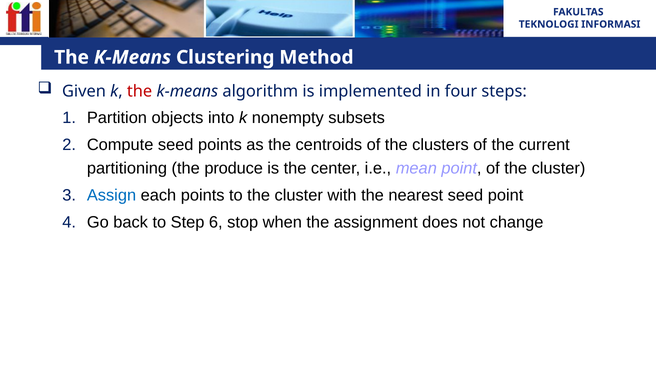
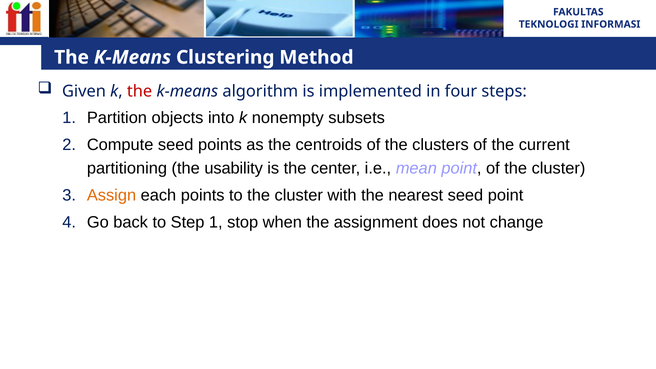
produce: produce -> usability
Assign colour: blue -> orange
Step 6: 6 -> 1
